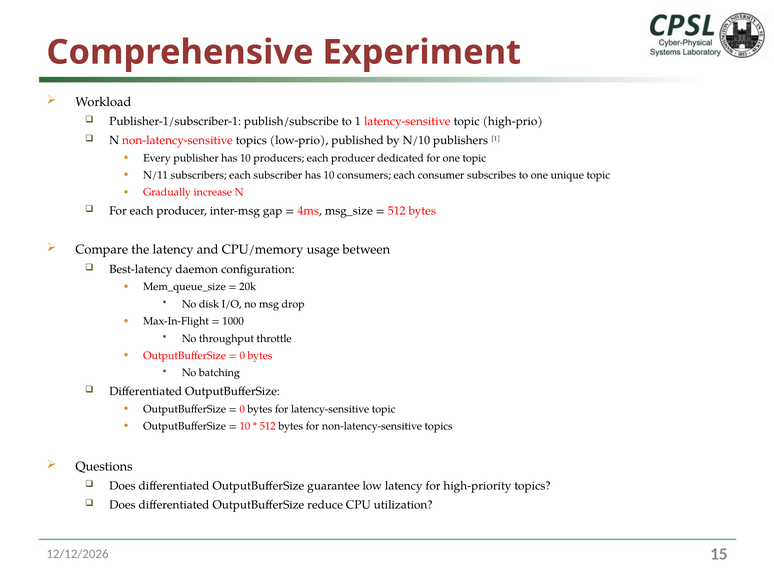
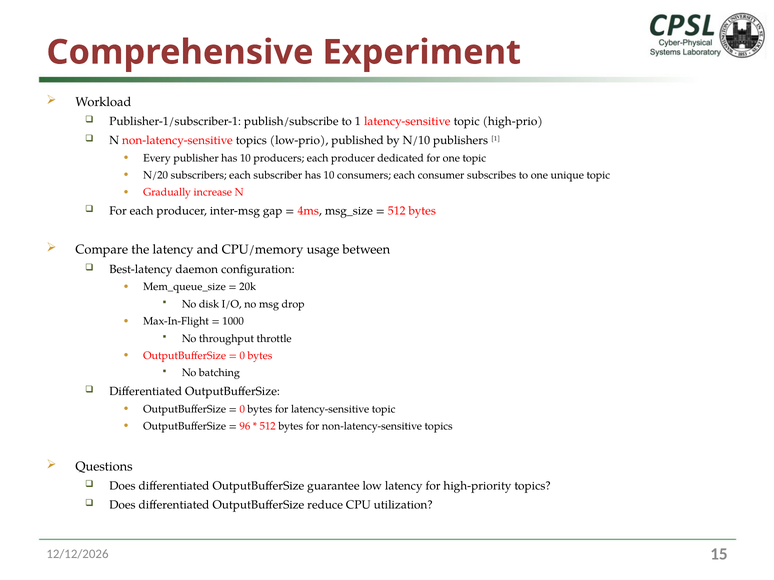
N/11: N/11 -> N/20
10 at (245, 427): 10 -> 96
